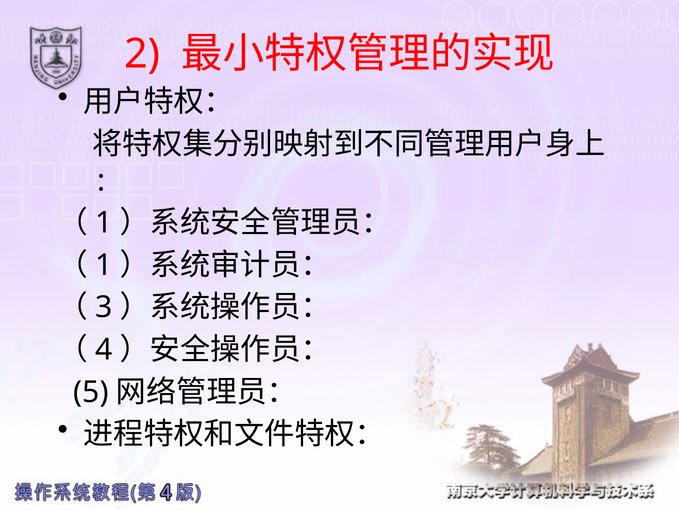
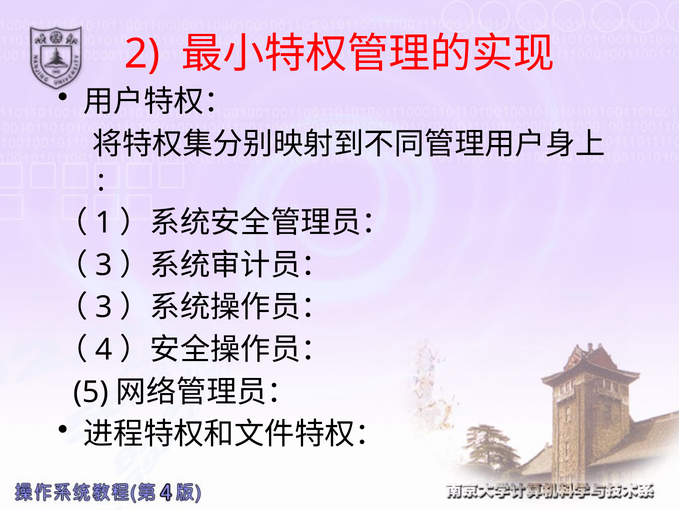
1 at (104, 265): 1 -> 3
